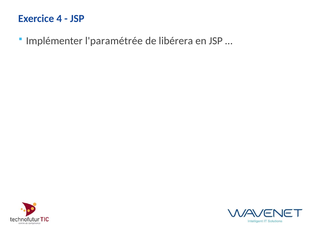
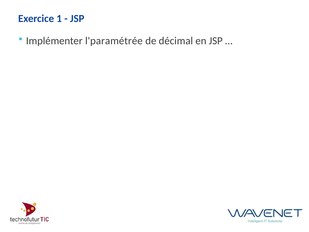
4: 4 -> 1
libérera: libérera -> décimal
